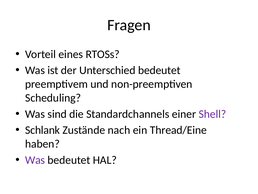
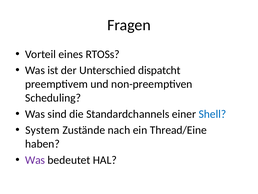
Unterschied bedeutet: bedeutet -> dispatcht
Shell colour: purple -> blue
Schlank: Schlank -> System
